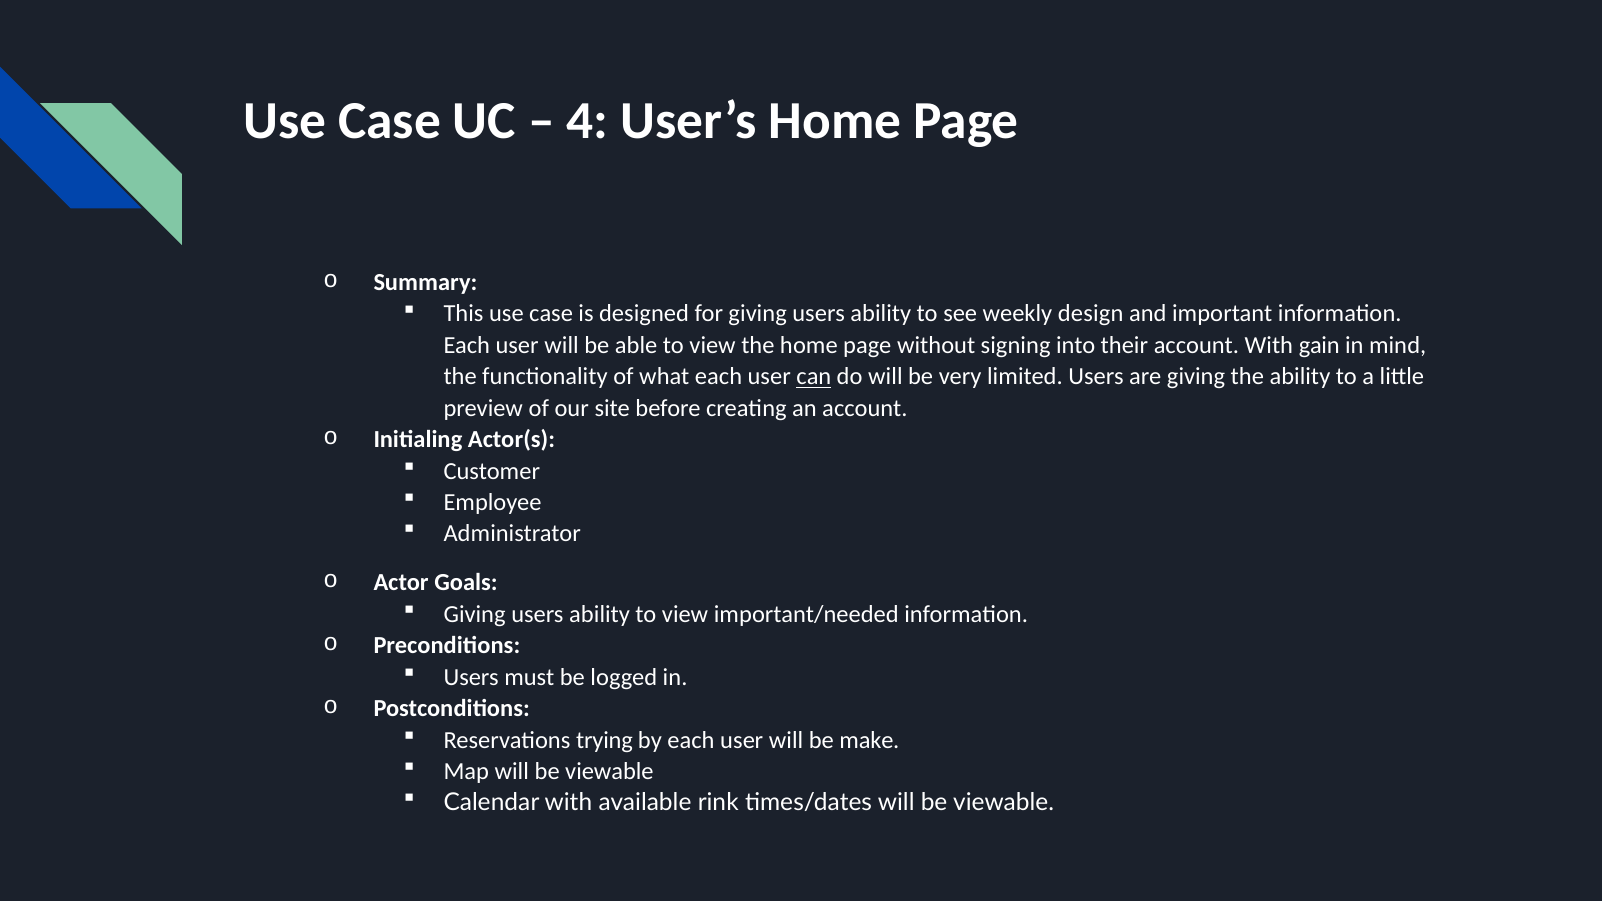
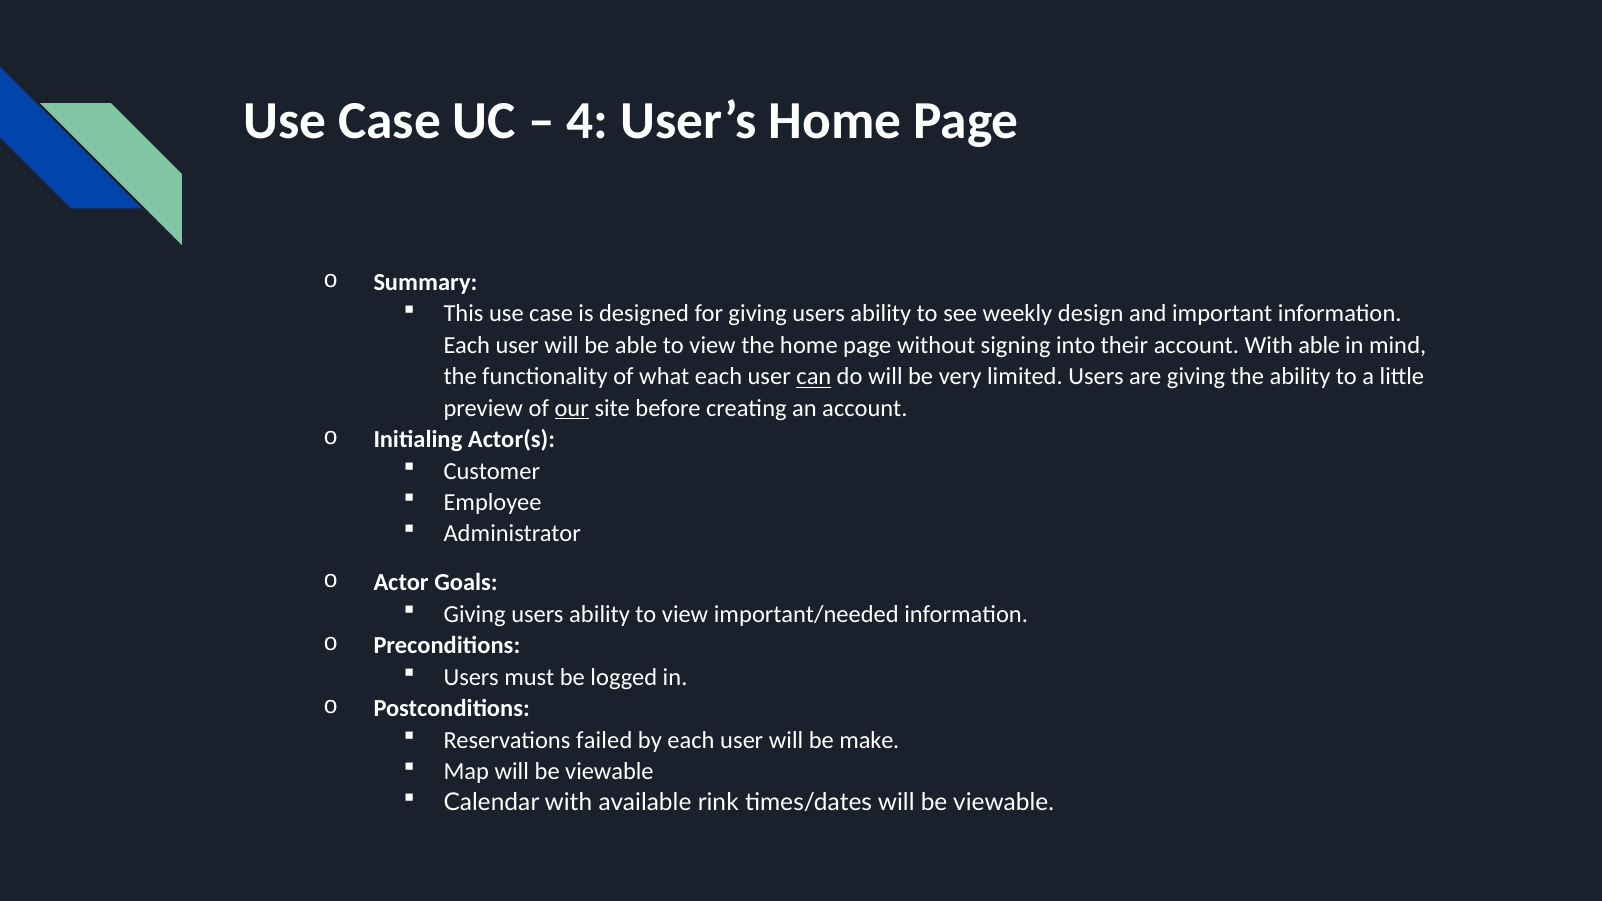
With gain: gain -> able
our underline: none -> present
trying: trying -> failed
